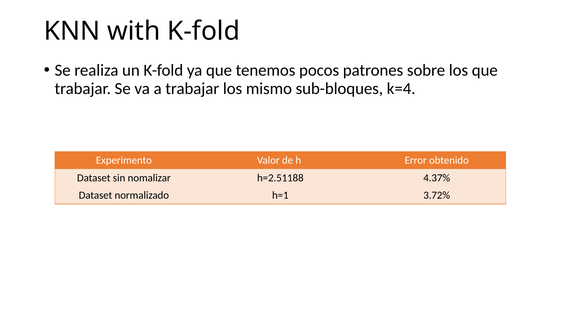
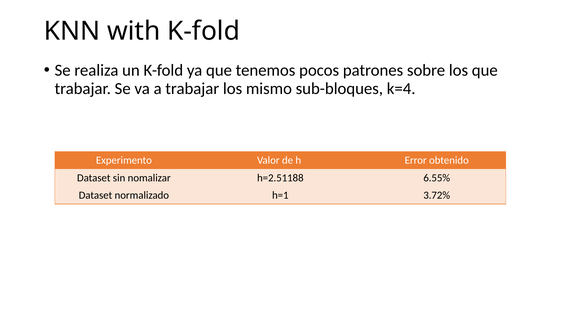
4.37%: 4.37% -> 6.55%
